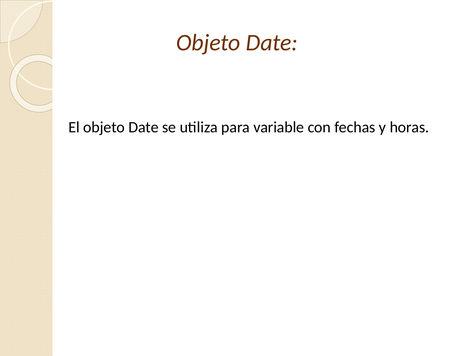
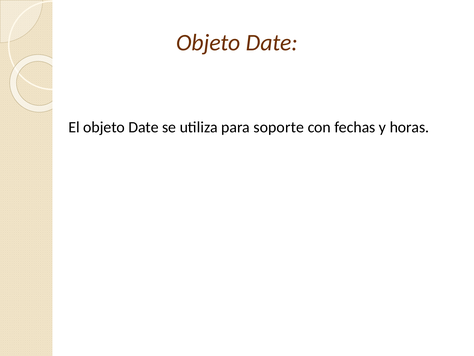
variable: variable -> soporte
